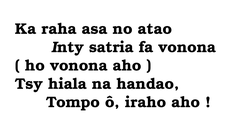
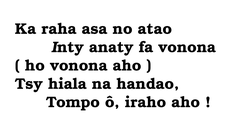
satria: satria -> anaty
